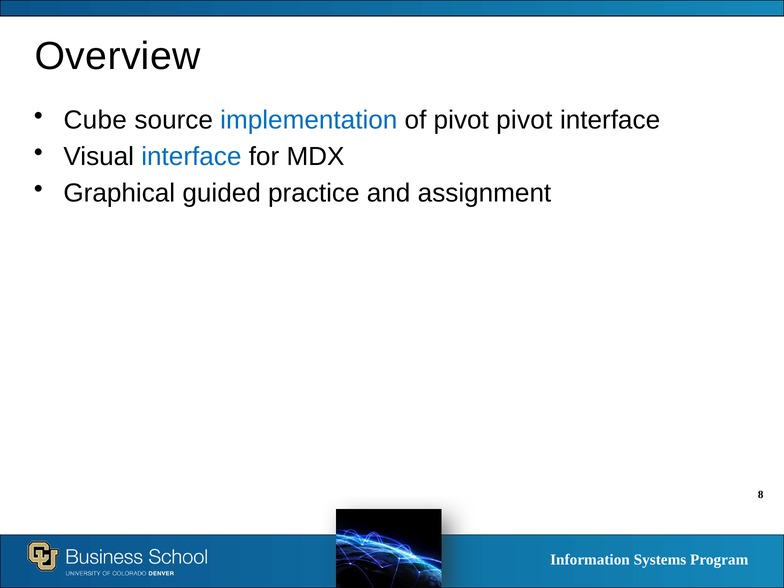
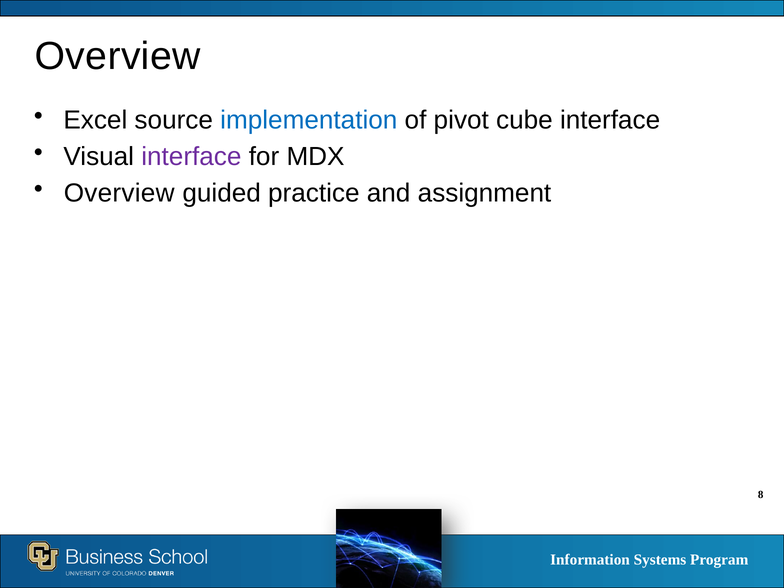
Cube: Cube -> Excel
pivot pivot: pivot -> cube
interface at (191, 157) colour: blue -> purple
Graphical at (119, 193): Graphical -> Overview
